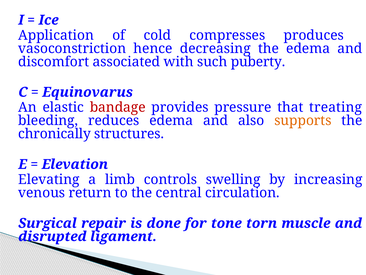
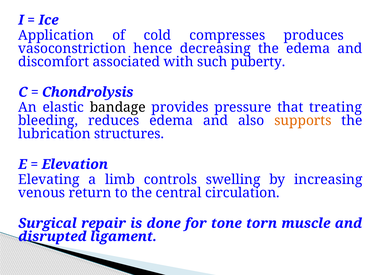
Equinovarus: Equinovarus -> Chondrolysis
bandage colour: red -> black
chronically: chronically -> lubrication
